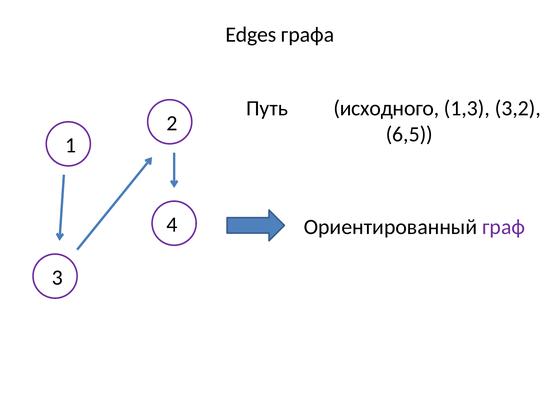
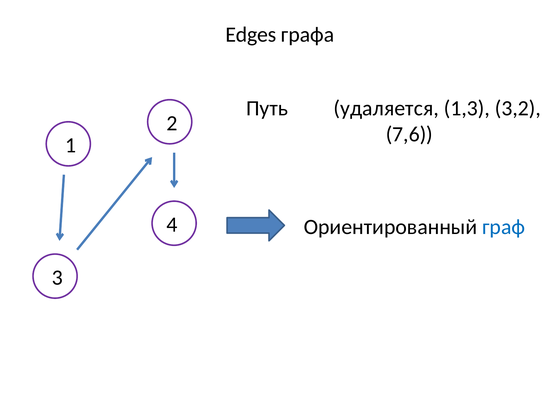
исходного: исходного -> удаляется
6,5: 6,5 -> 7,6
граф colour: purple -> blue
